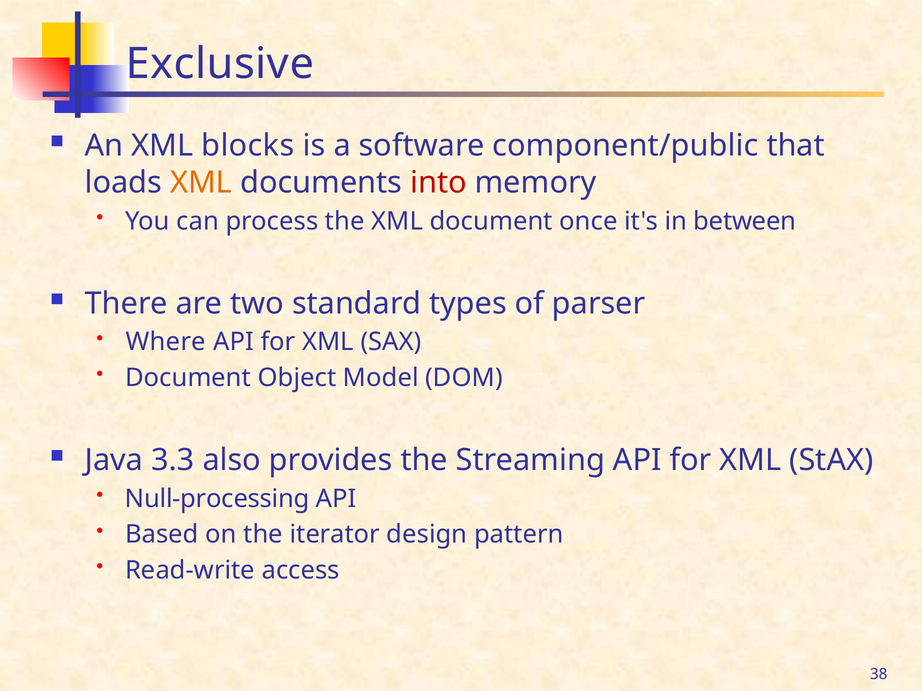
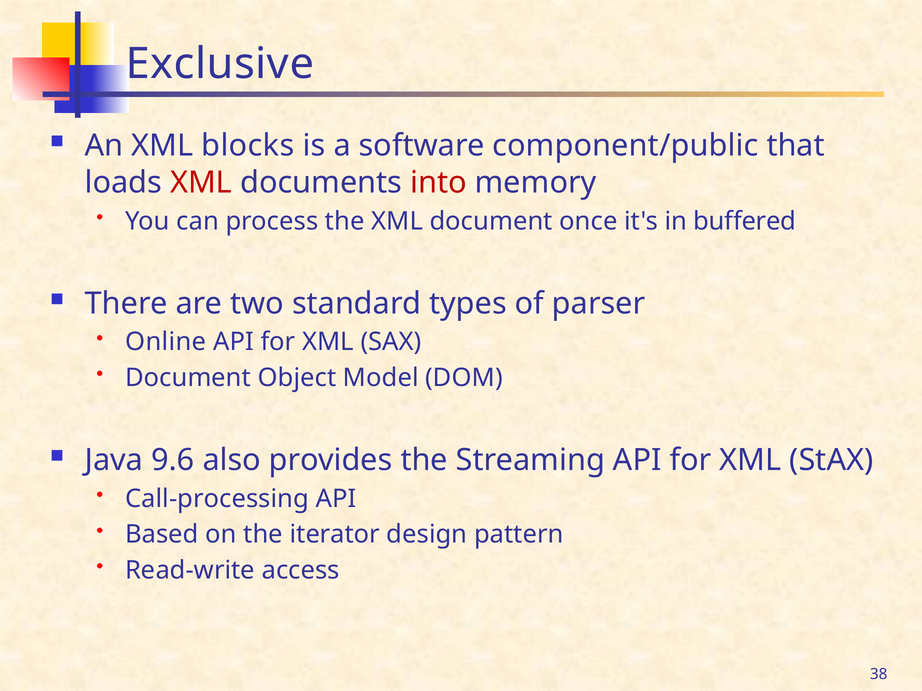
XML at (201, 183) colour: orange -> red
between: between -> buffered
Where: Where -> Online
3.3: 3.3 -> 9.6
Null-processing: Null-processing -> Call-processing
